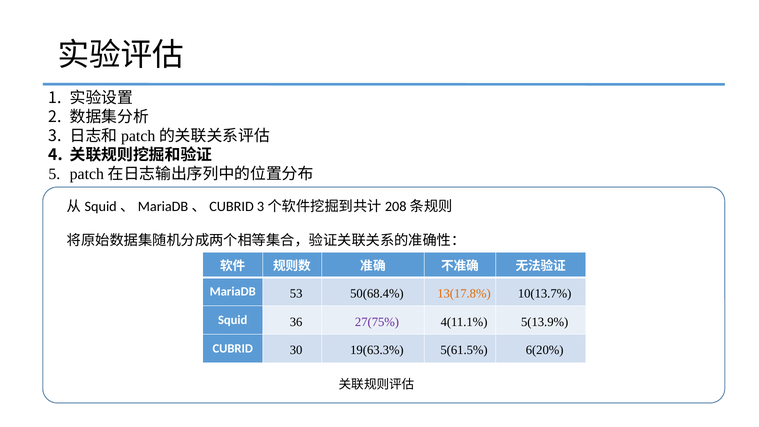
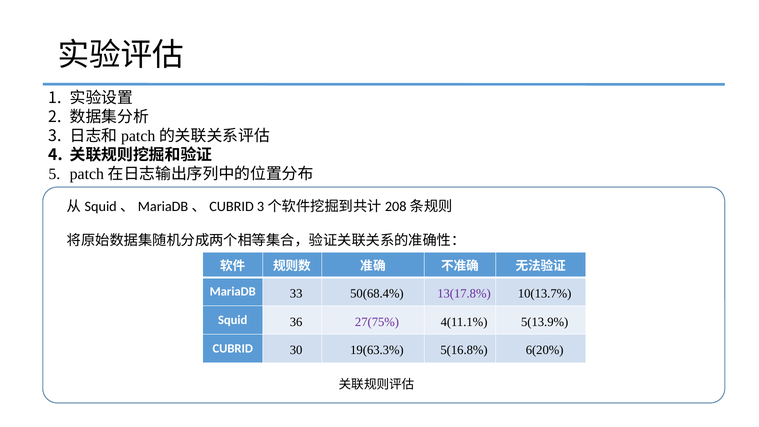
53: 53 -> 33
13(17.8% colour: orange -> purple
5(61.5%: 5(61.5% -> 5(16.8%
